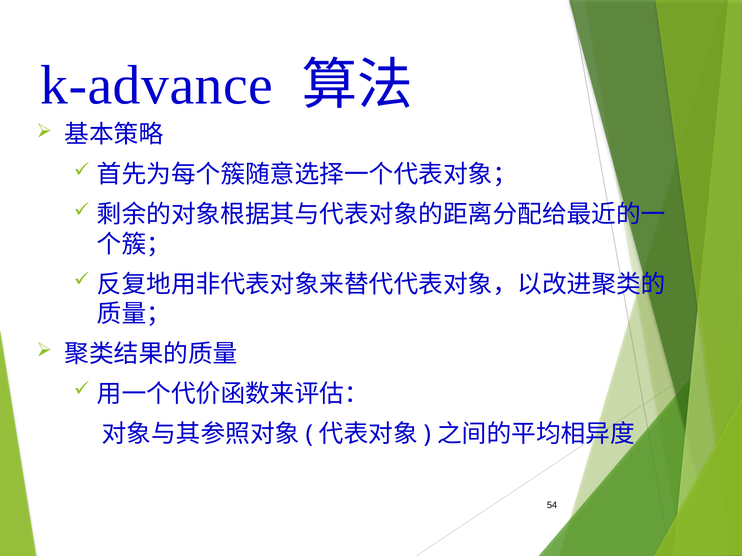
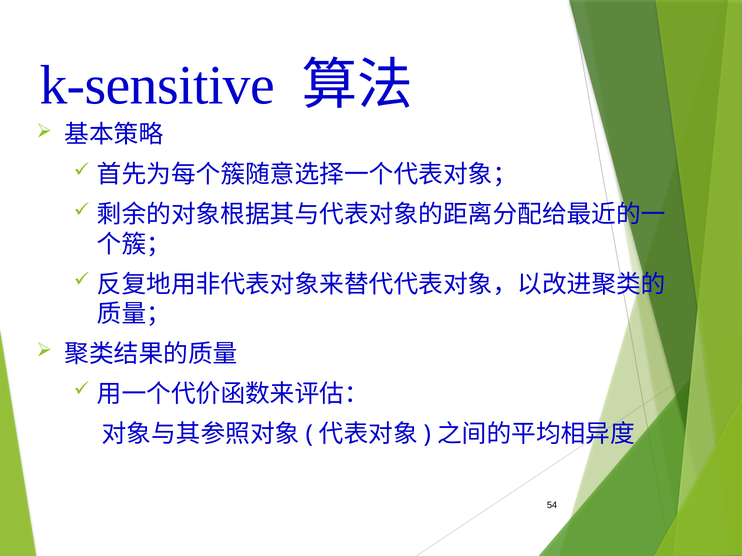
k-advance: k-advance -> k-sensitive
